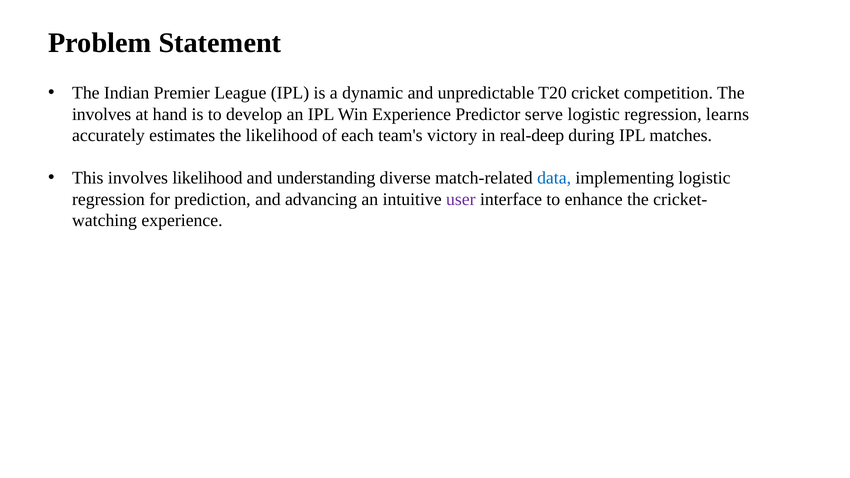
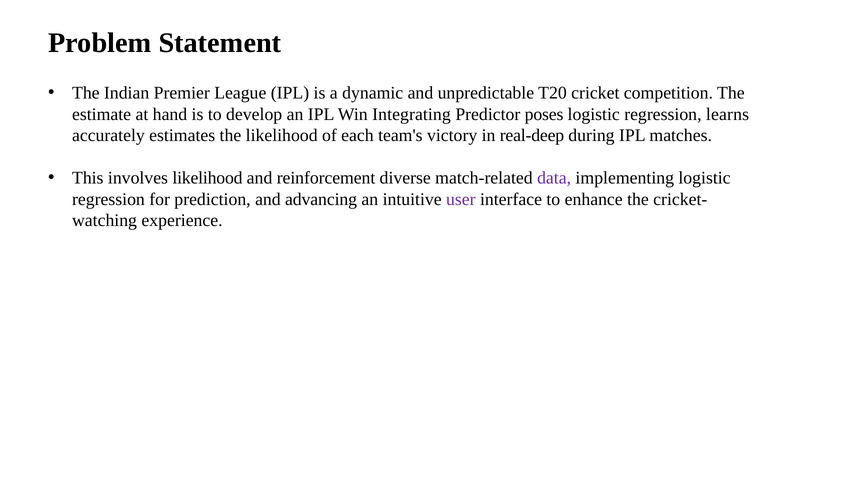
involves at (102, 114): involves -> estimate
Win Experience: Experience -> Integrating
serve: serve -> poses
understanding: understanding -> reinforcement
data colour: blue -> purple
